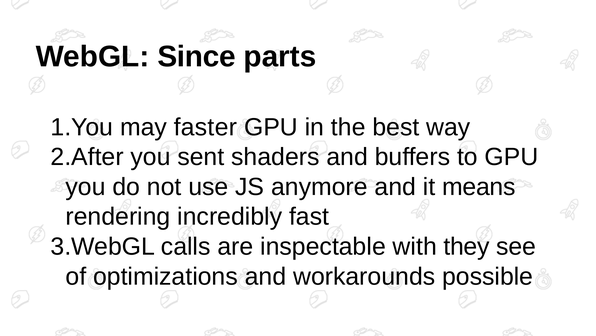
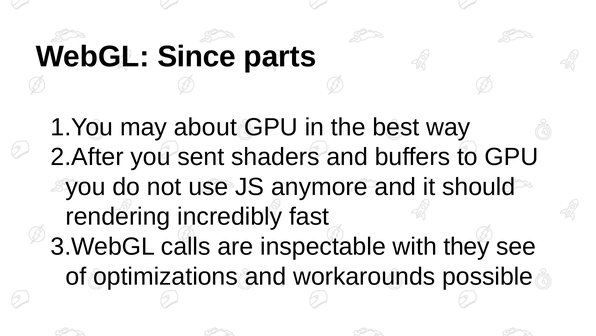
faster: faster -> about
means: means -> should
